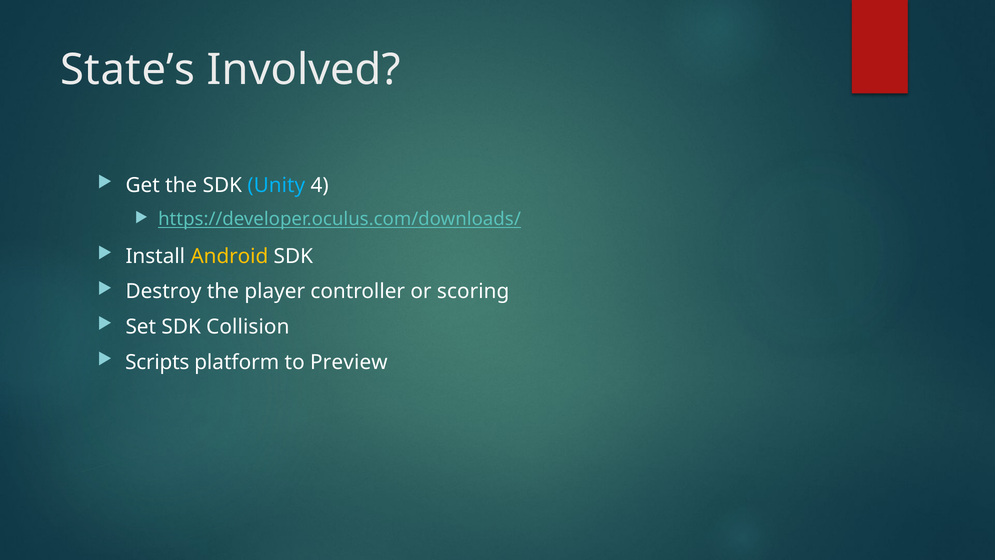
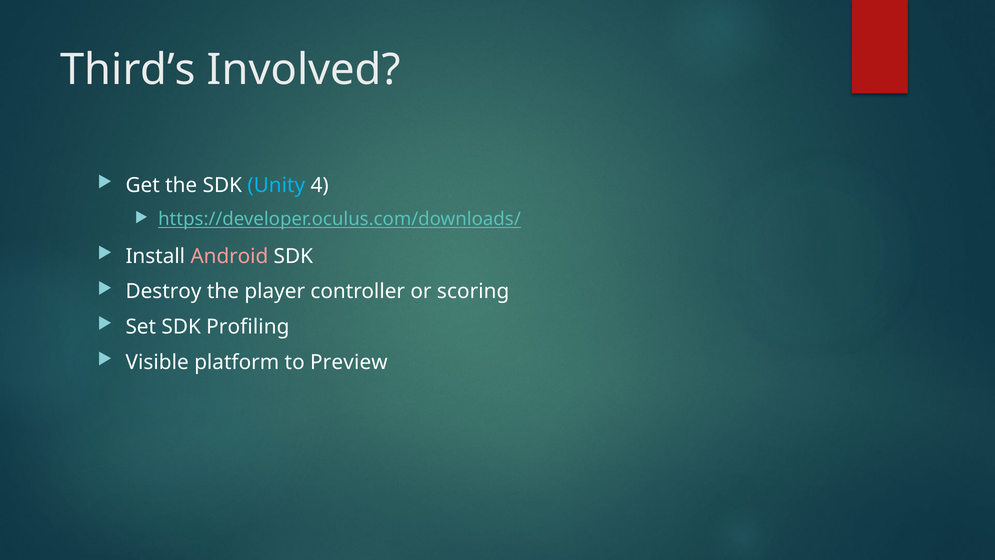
State’s: State’s -> Third’s
Android colour: yellow -> pink
Collision: Collision -> Profiling
Scripts: Scripts -> Visible
